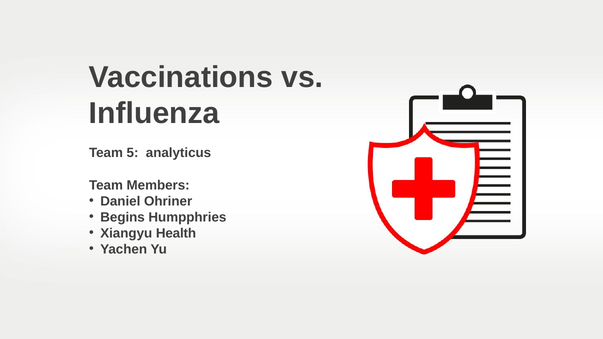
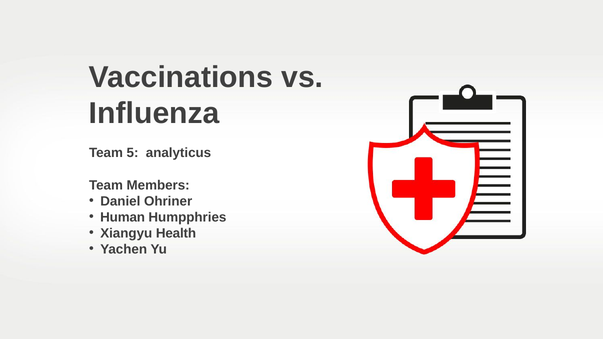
Begins: Begins -> Human
